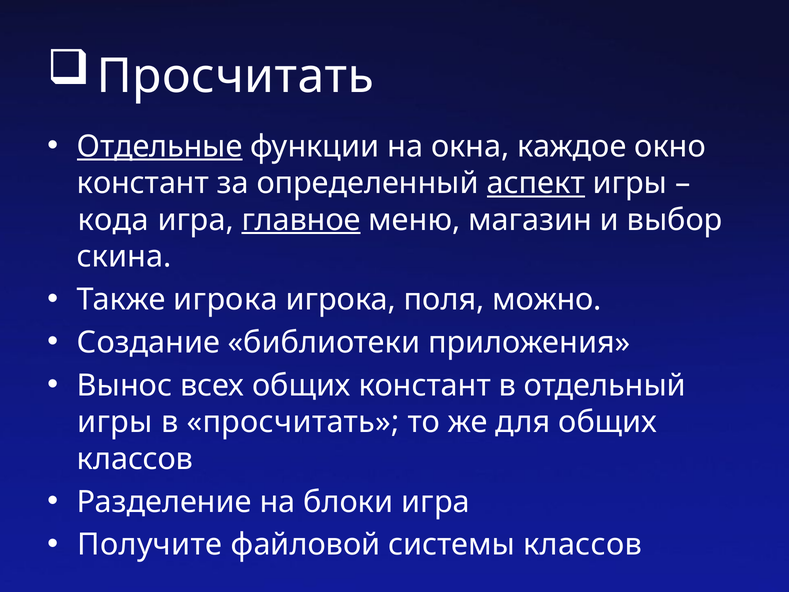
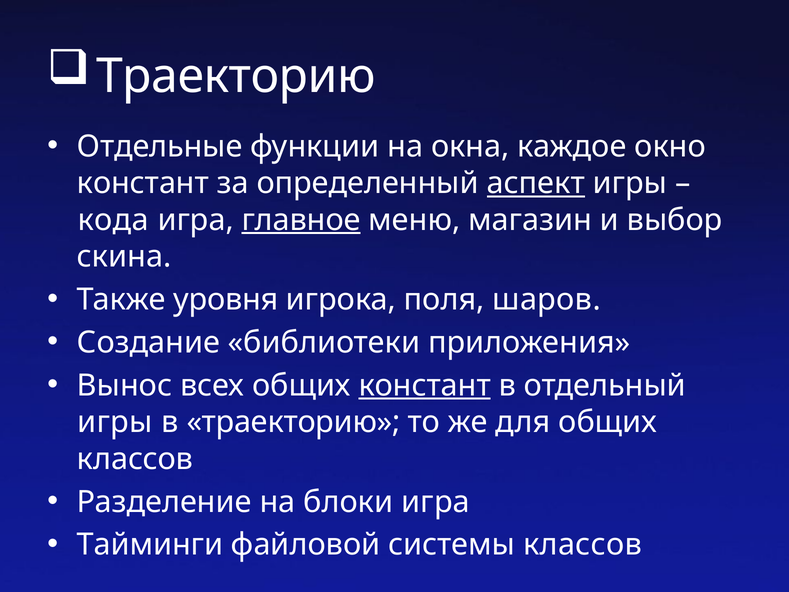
Просчитать at (235, 76): Просчитать -> Траекторию
Отдельные underline: present -> none
Также игрока: игрока -> уровня
можно: можно -> шаров
констант at (425, 385) underline: none -> present
в просчитать: просчитать -> траекторию
Получите: Получите -> Тайминги
